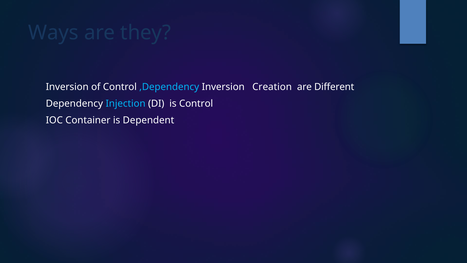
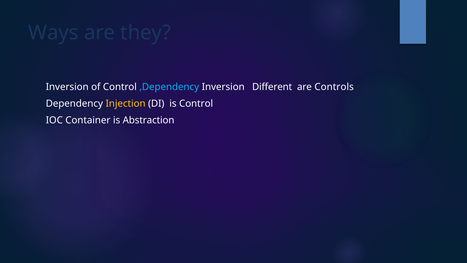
Creation: Creation -> Different
Different: Different -> Controls
Injection colour: light blue -> yellow
Dependent: Dependent -> Abstraction
